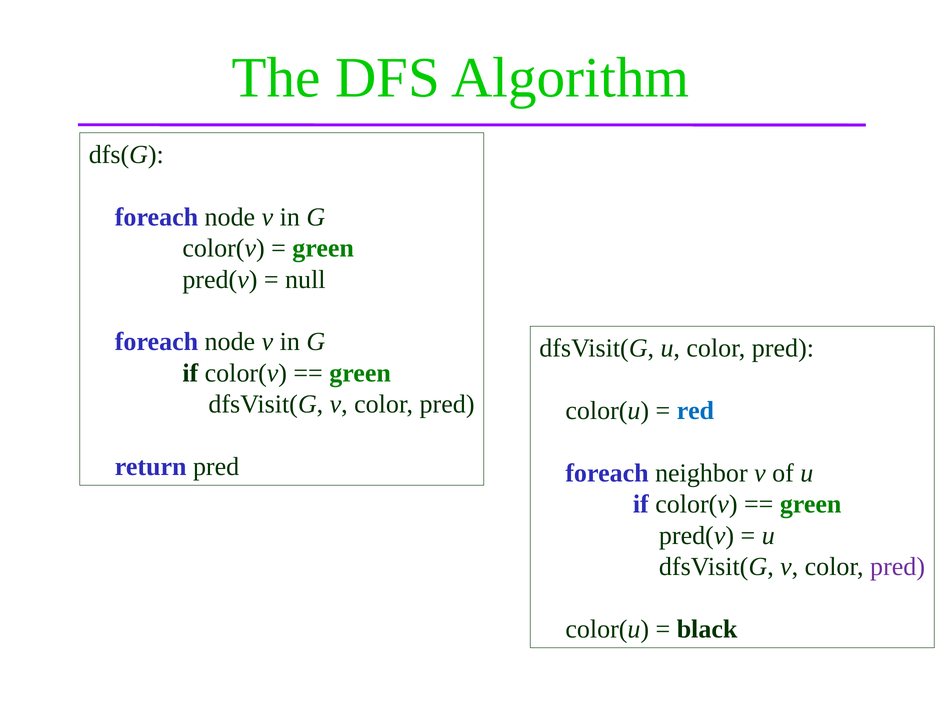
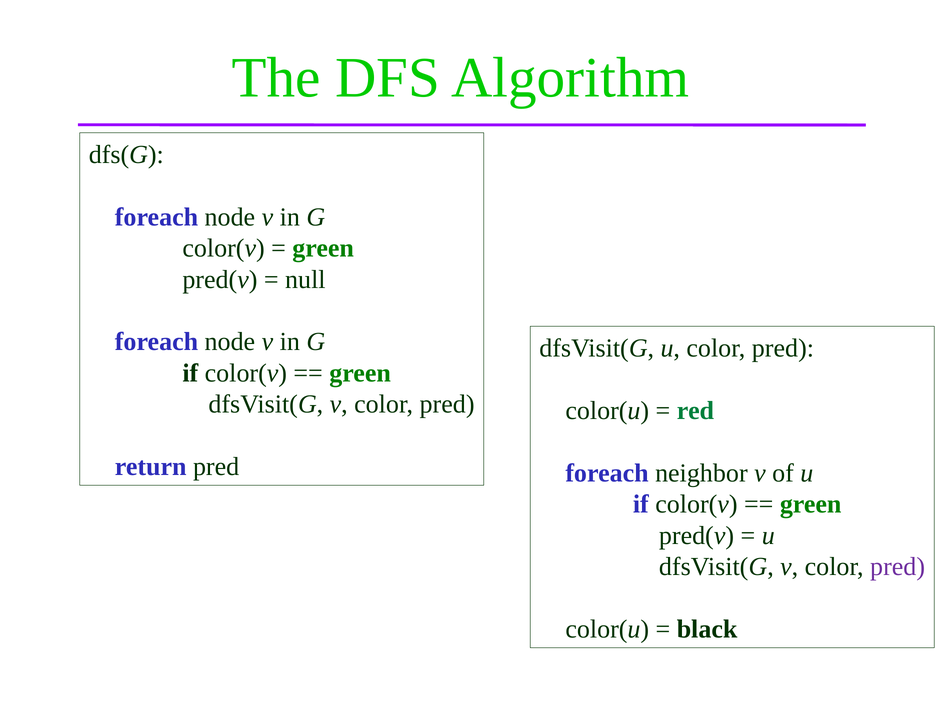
red colour: blue -> green
